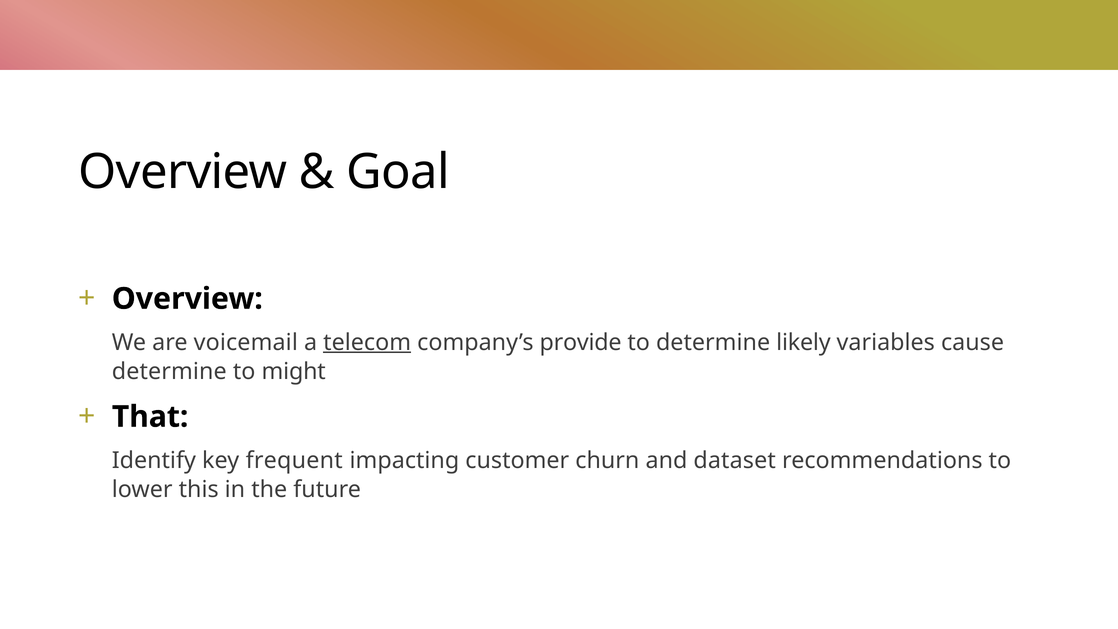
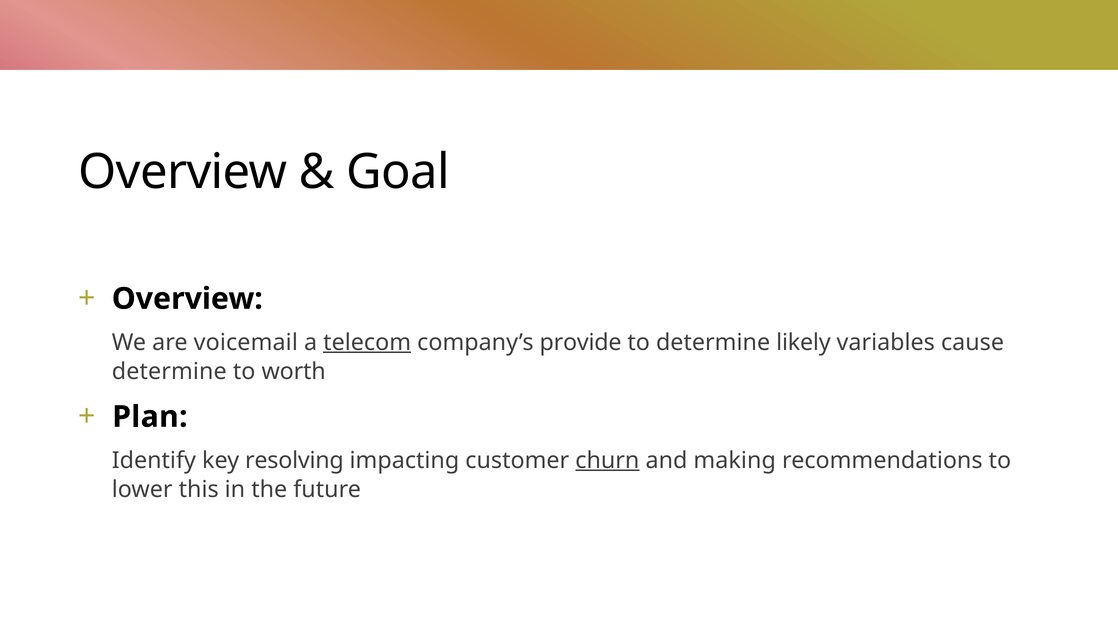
might: might -> worth
That: That -> Plan
frequent: frequent -> resolving
churn underline: none -> present
dataset: dataset -> making
